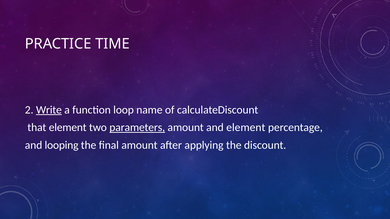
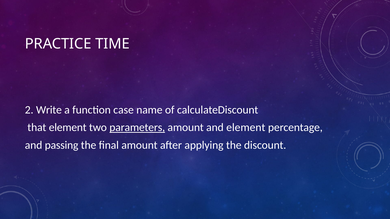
Write underline: present -> none
loop: loop -> case
looping: looping -> passing
